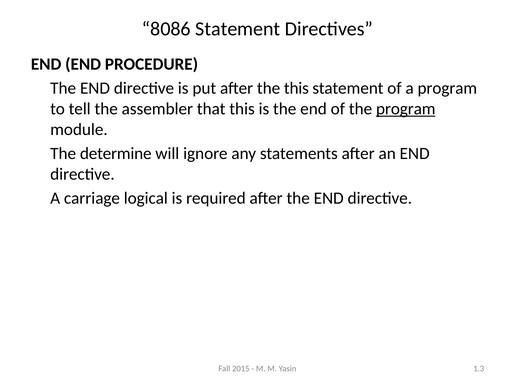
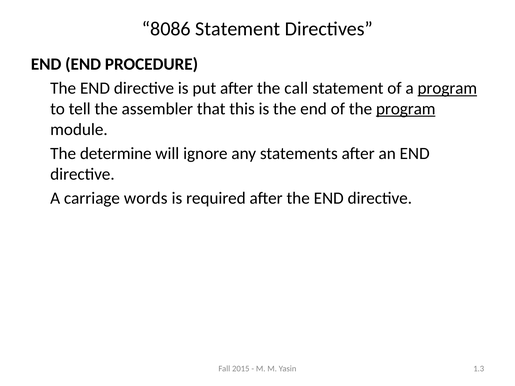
the this: this -> call
program at (447, 88) underline: none -> present
logical: logical -> words
